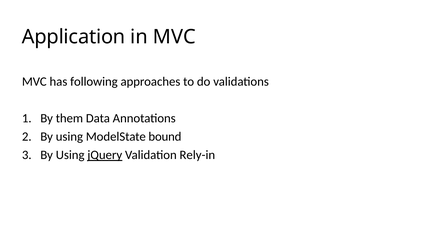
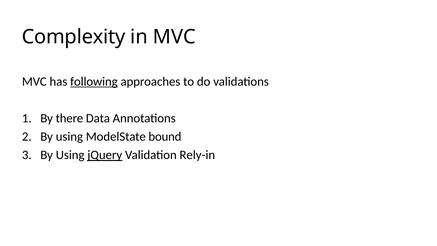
Application: Application -> Complexity
following underline: none -> present
them: them -> there
